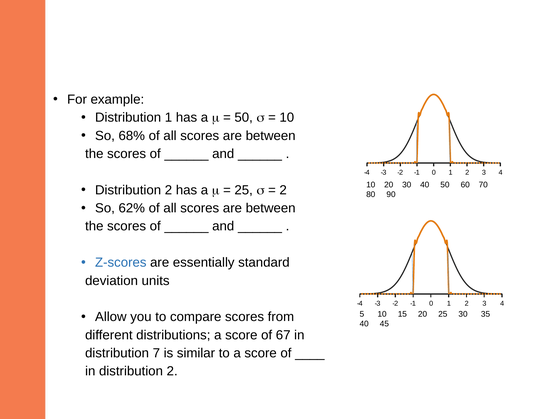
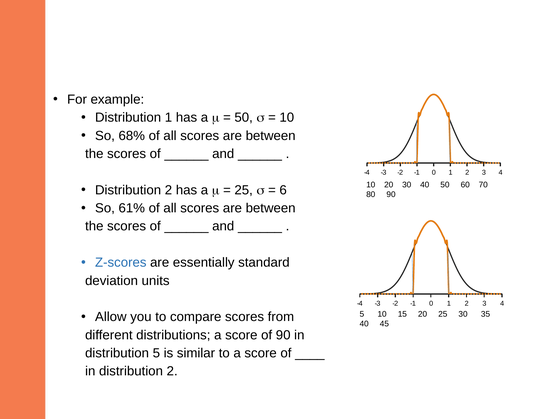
2 at (283, 190): 2 -> 6
62%: 62% -> 61%
of 67: 67 -> 90
distribution 7: 7 -> 5
